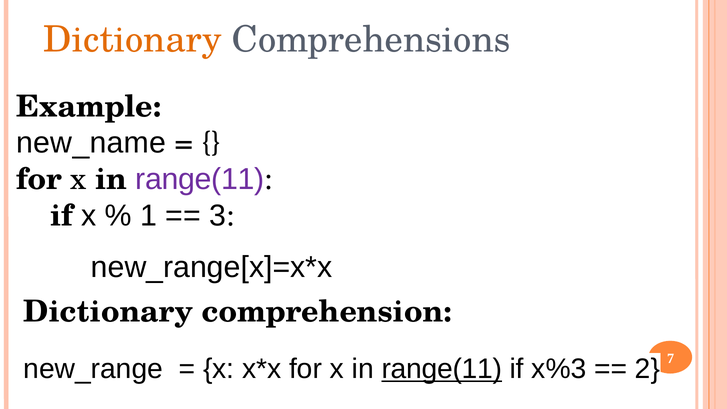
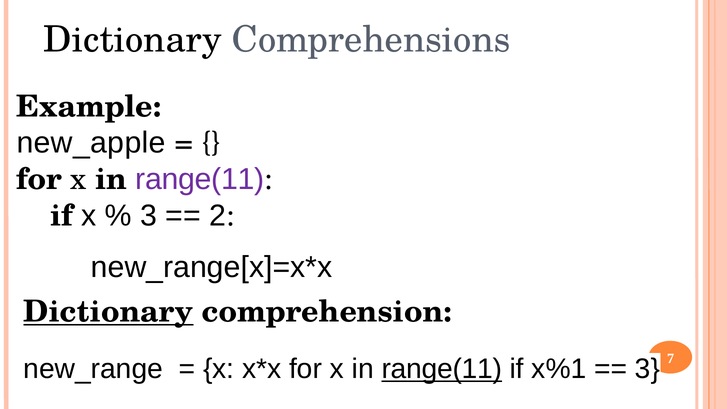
Dictionary at (133, 40) colour: orange -> black
new_name: new_name -> new_apple
1 at (149, 216): 1 -> 3
3: 3 -> 2
Dictionary at (108, 312) underline: none -> present
x%3: x%3 -> x%1
2 at (648, 369): 2 -> 3
